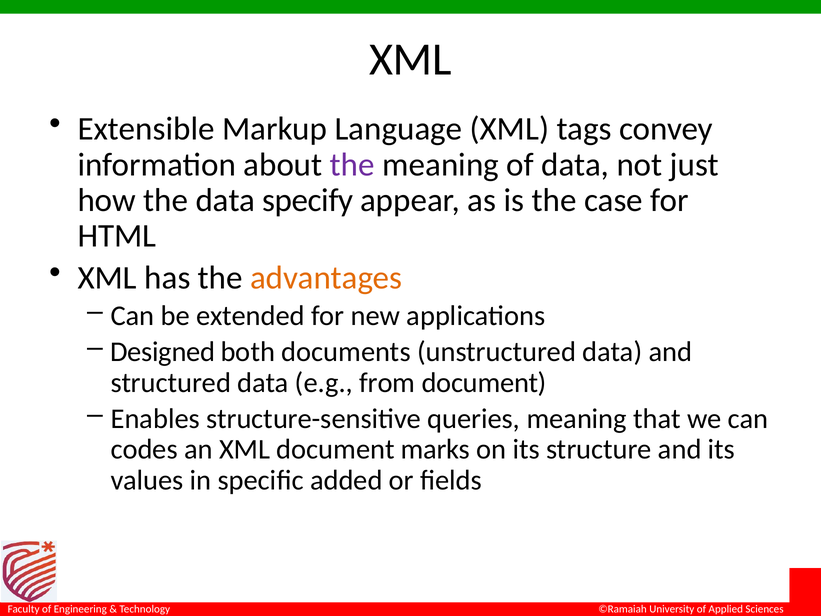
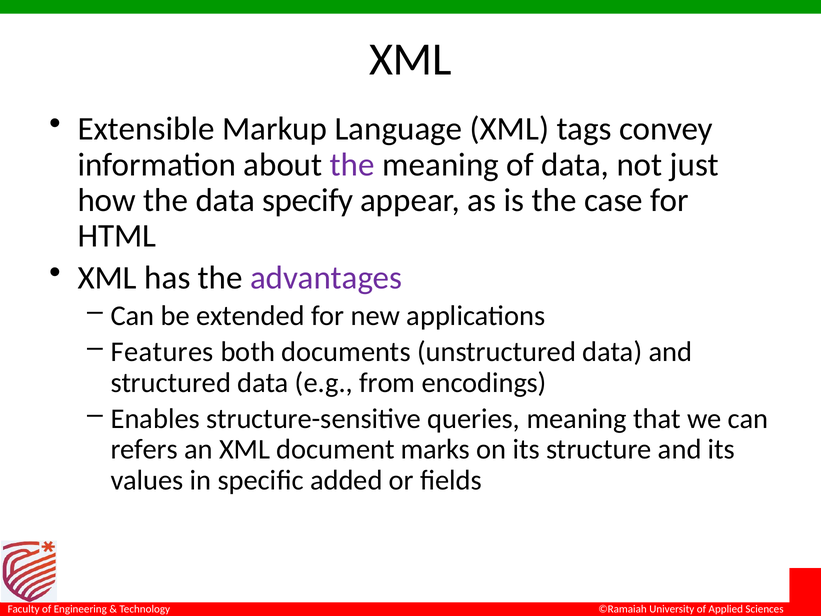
advantages colour: orange -> purple
Designed: Designed -> Features
from document: document -> encodings
codes: codes -> refers
